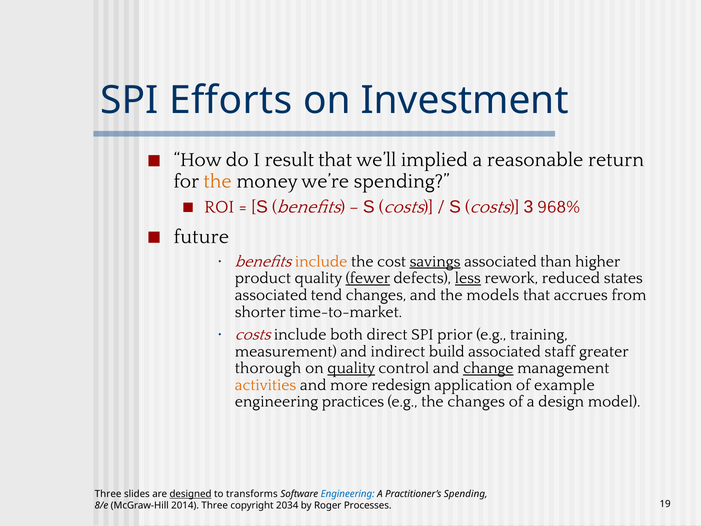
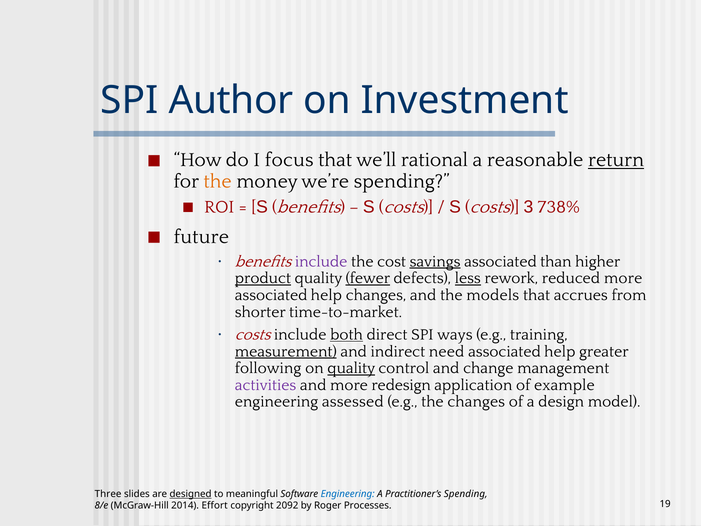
Efforts: Efforts -> Author
result: result -> focus
implied: implied -> rational
return underline: none -> present
968%: 968% -> 738%
include at (321, 261) colour: orange -> purple
product underline: none -> present
reduced states: states -> more
tend at (326, 295): tend -> help
both underline: none -> present
prior: prior -> ways
measurement underline: none -> present
build: build -> need
staff at (560, 351): staff -> help
thorough: thorough -> following
change underline: present -> none
activities colour: orange -> purple
practices: practices -> assessed
transforms: transforms -> meaningful
2014 Three: Three -> Effort
2034: 2034 -> 2092
